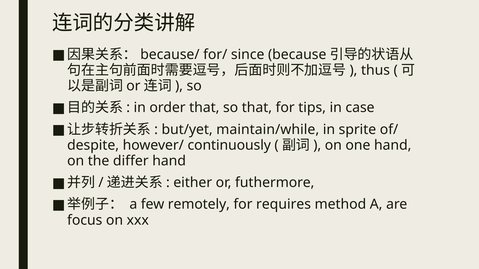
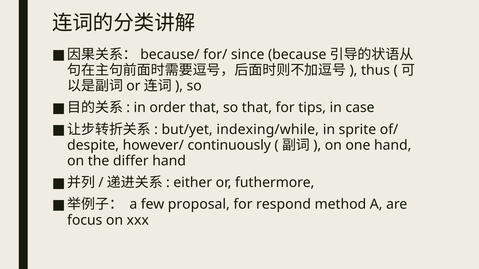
maintain/while: maintain/while -> indexing/while
remotely: remotely -> proposal
requires: requires -> respond
